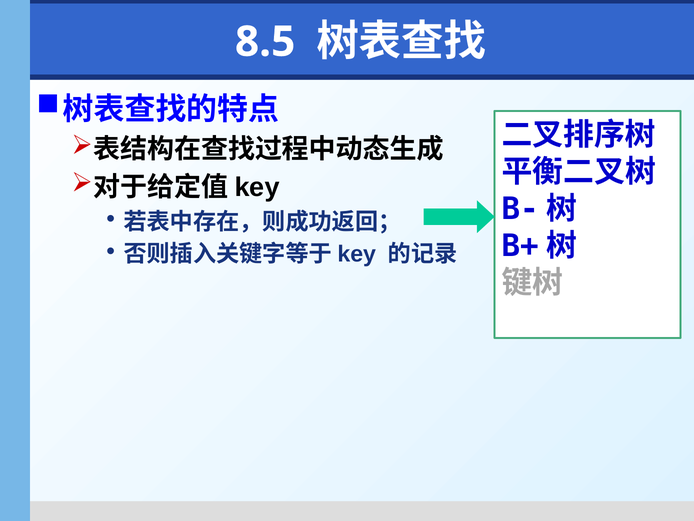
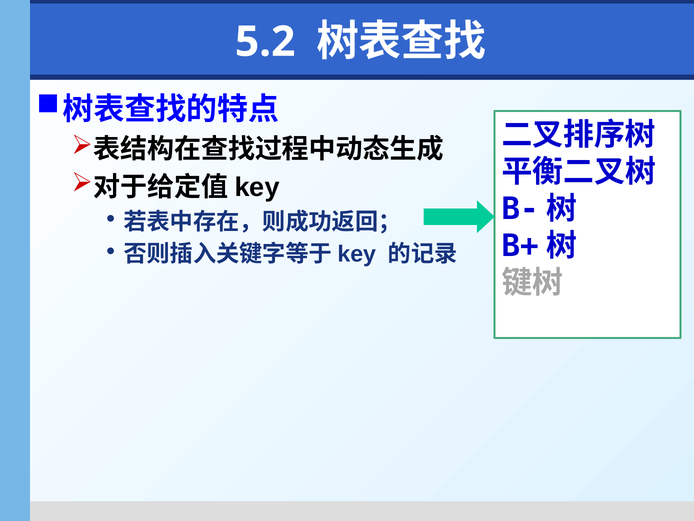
8.5: 8.5 -> 5.2
